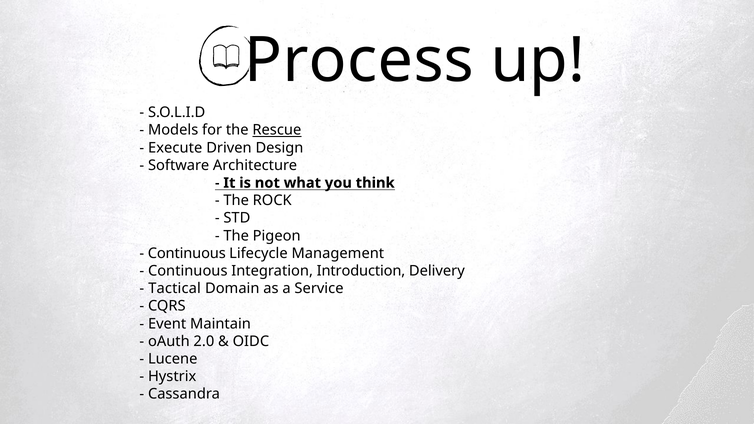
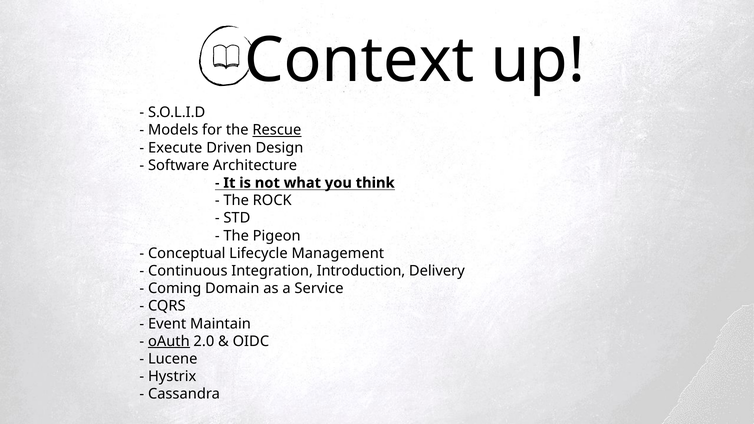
Process: Process -> Context
Continuous at (187, 253): Continuous -> Conceptual
Tactical: Tactical -> Coming
oAuth underline: none -> present
